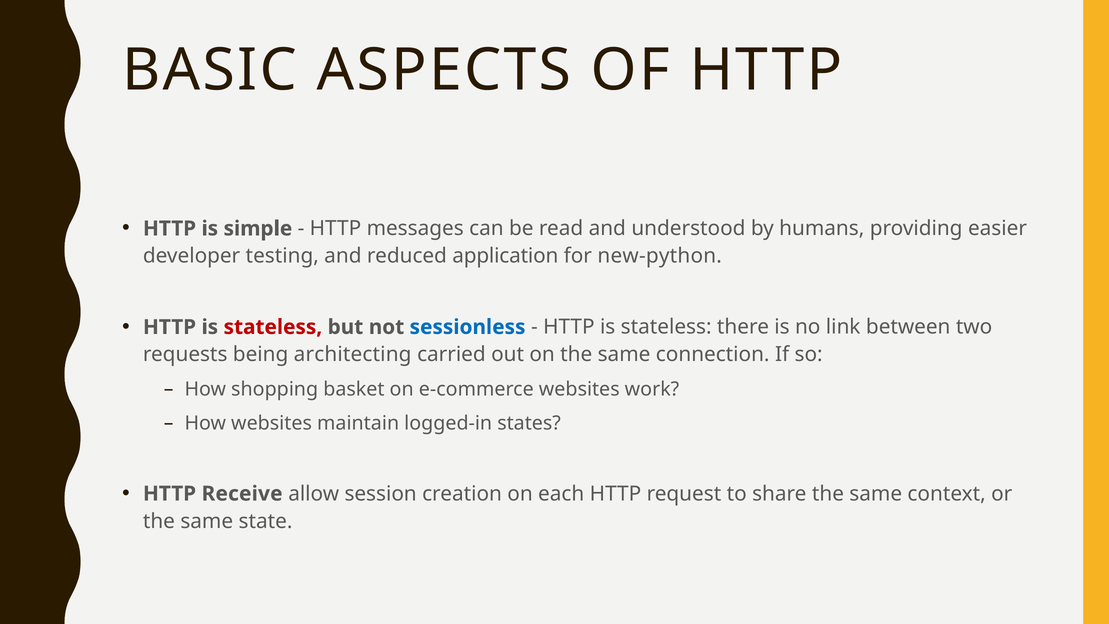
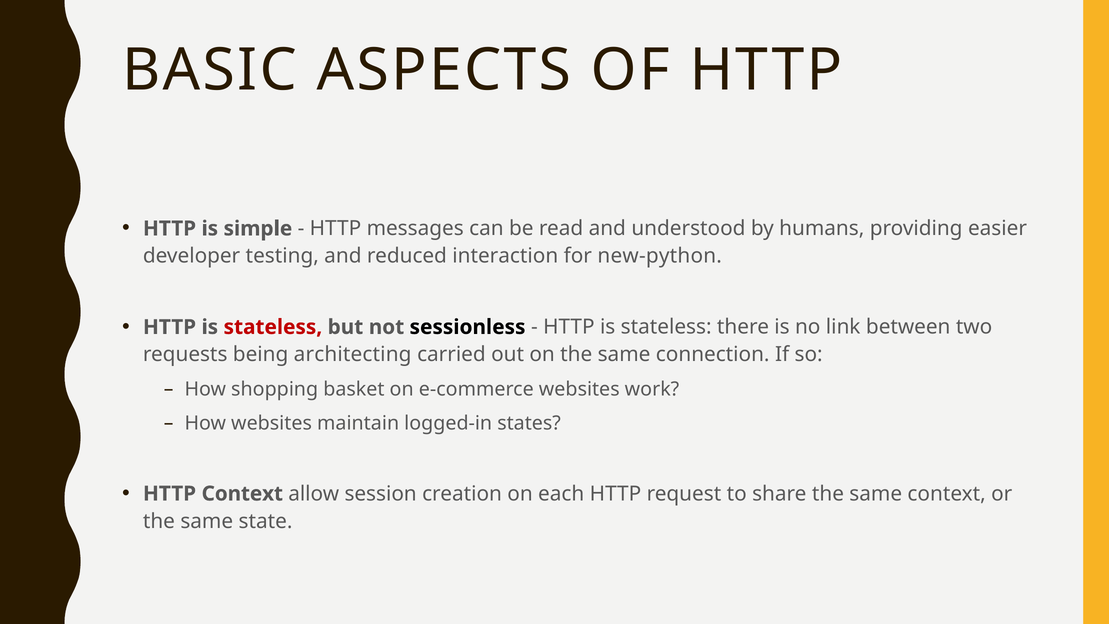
application: application -> interaction
sessionless colour: blue -> black
HTTP Receive: Receive -> Context
